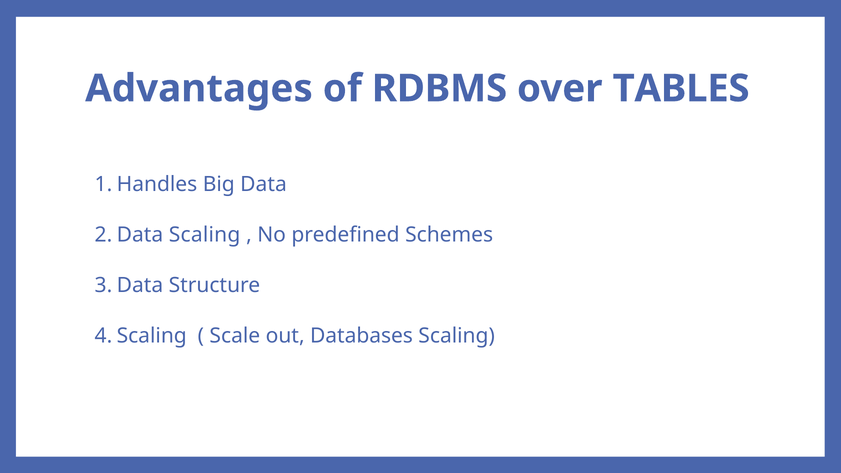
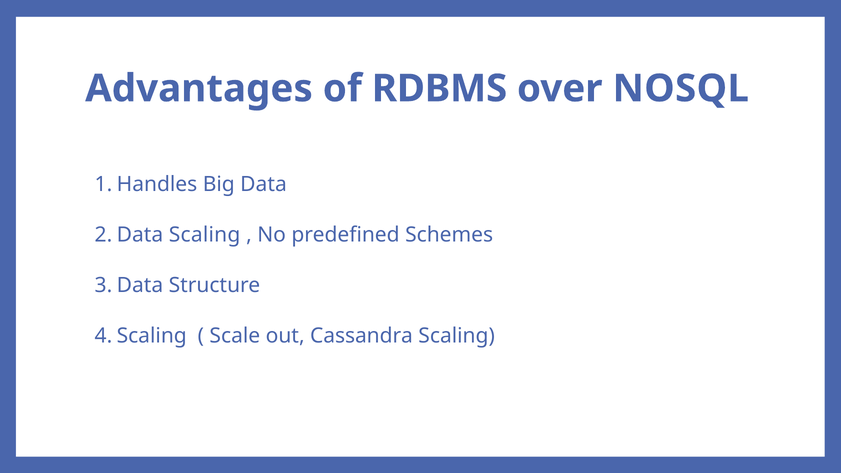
TABLES: TABLES -> NOSQL
Databases: Databases -> Cassandra
